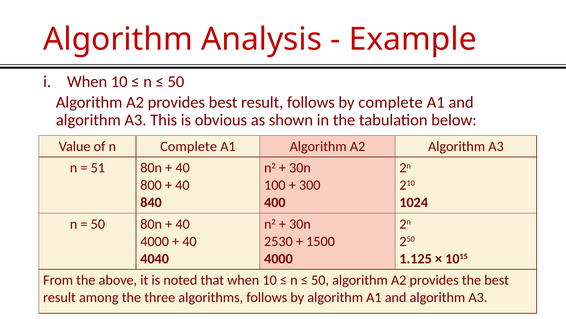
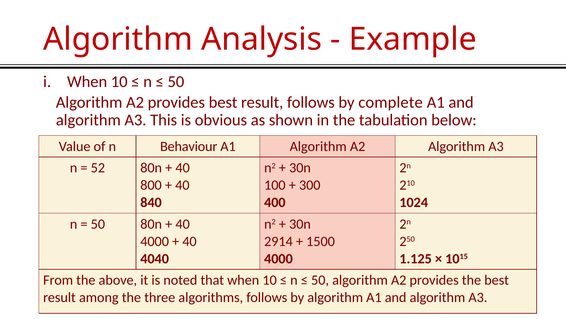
n Complete: Complete -> Behaviour
51: 51 -> 52
2530: 2530 -> 2914
